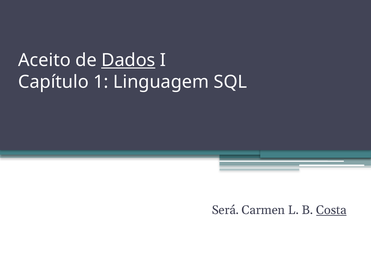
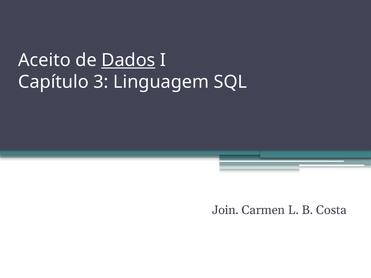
1: 1 -> 3
Será: Será -> Join
Costa underline: present -> none
